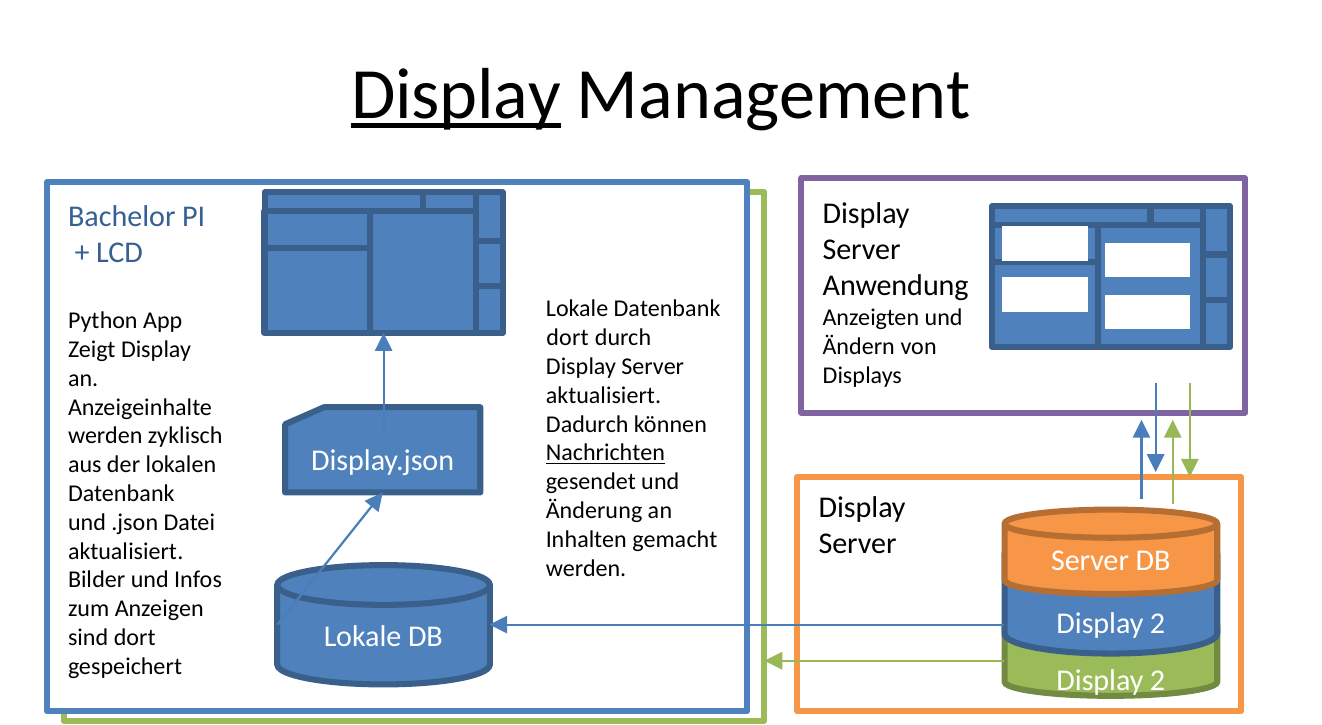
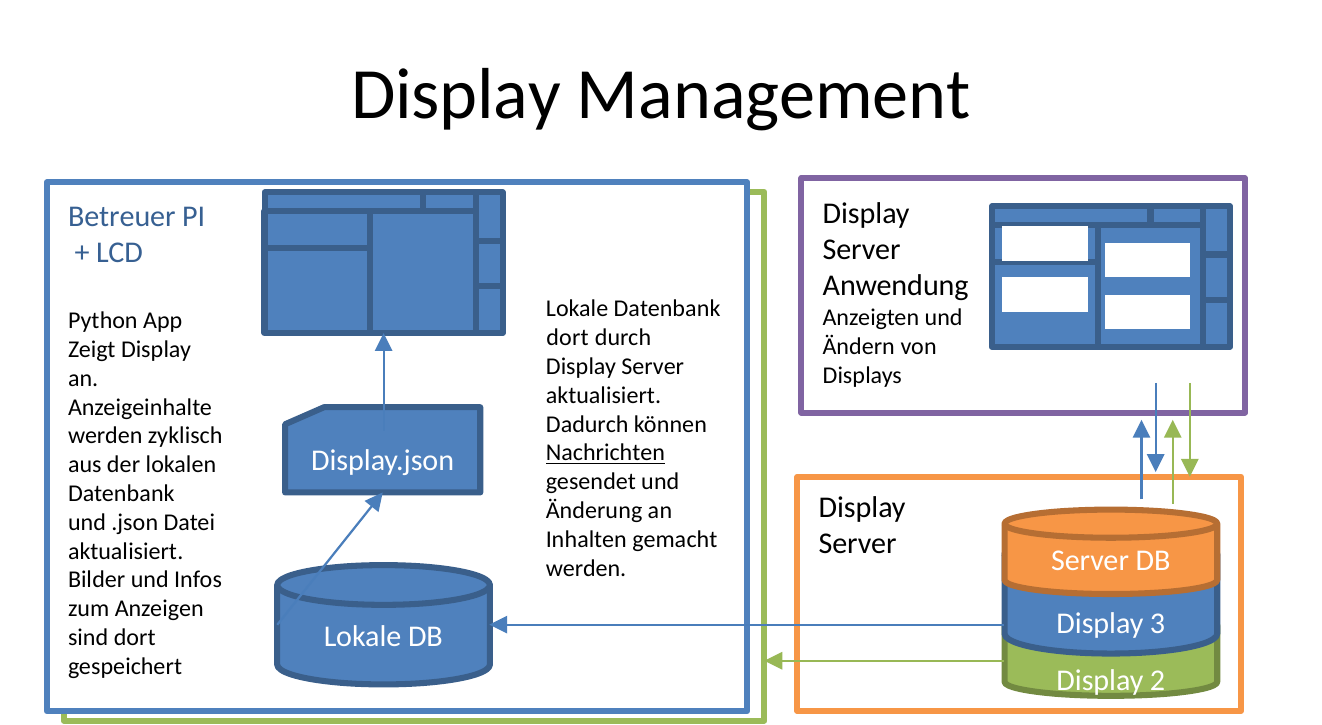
Display at (456, 94) underline: present -> none
Bachelor: Bachelor -> Betreuer
2 at (1158, 624): 2 -> 3
